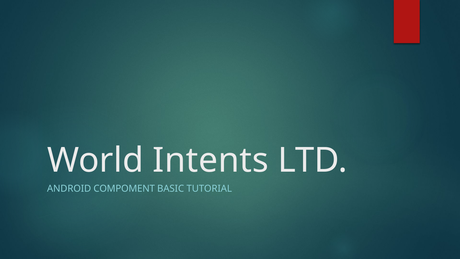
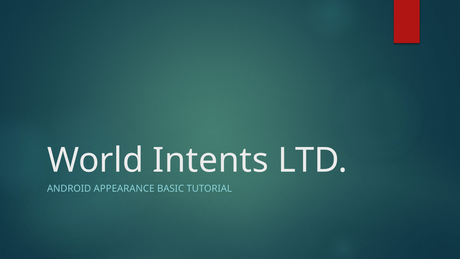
COMPOMENT: COMPOMENT -> APPEARANCE
